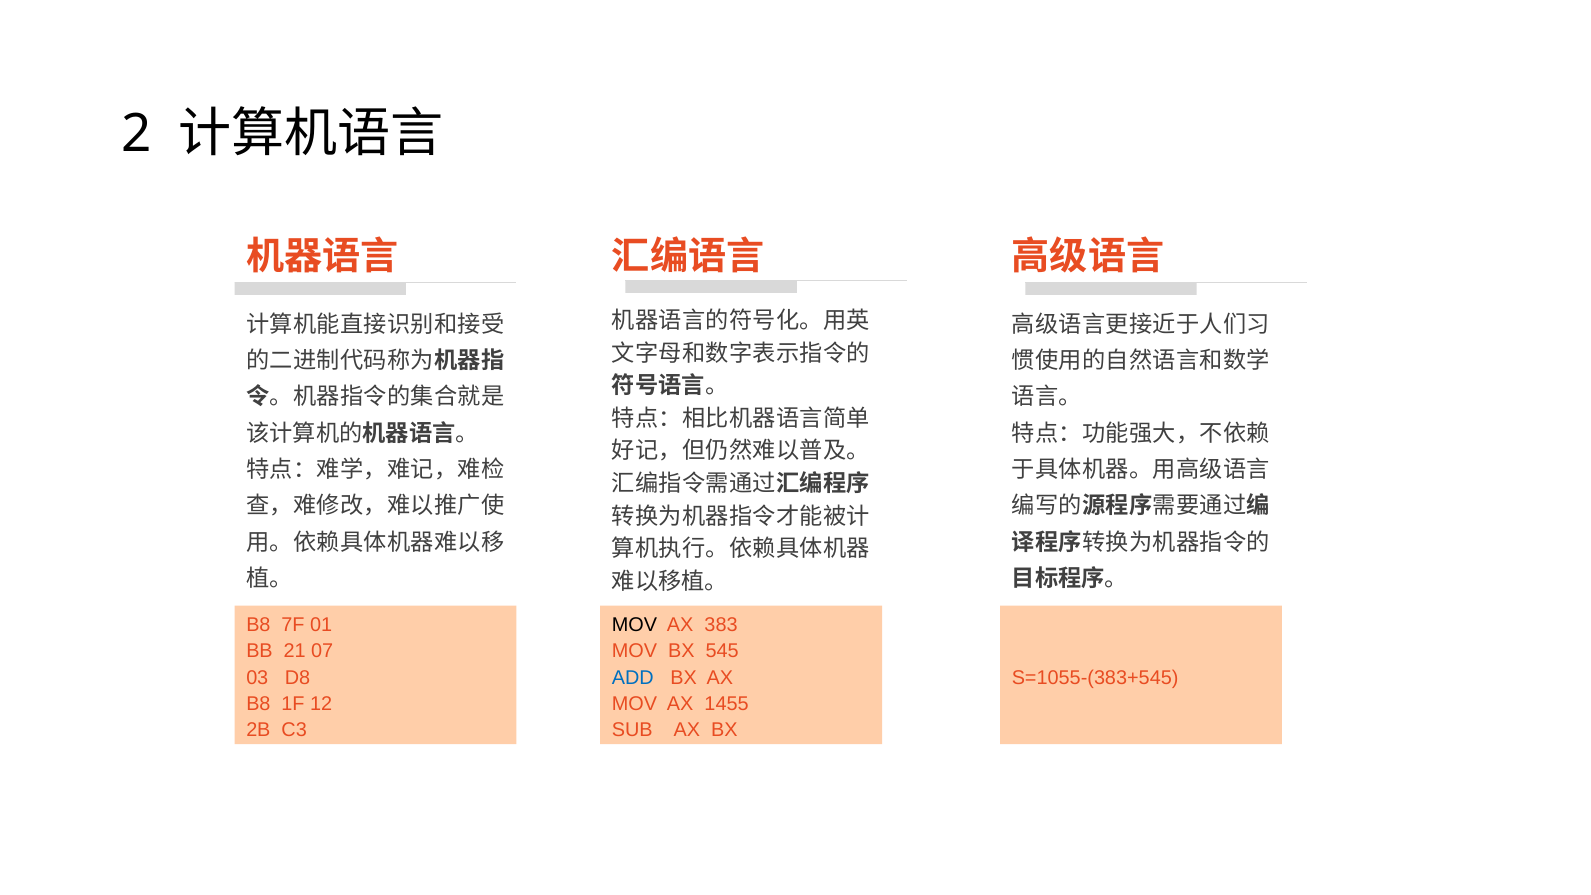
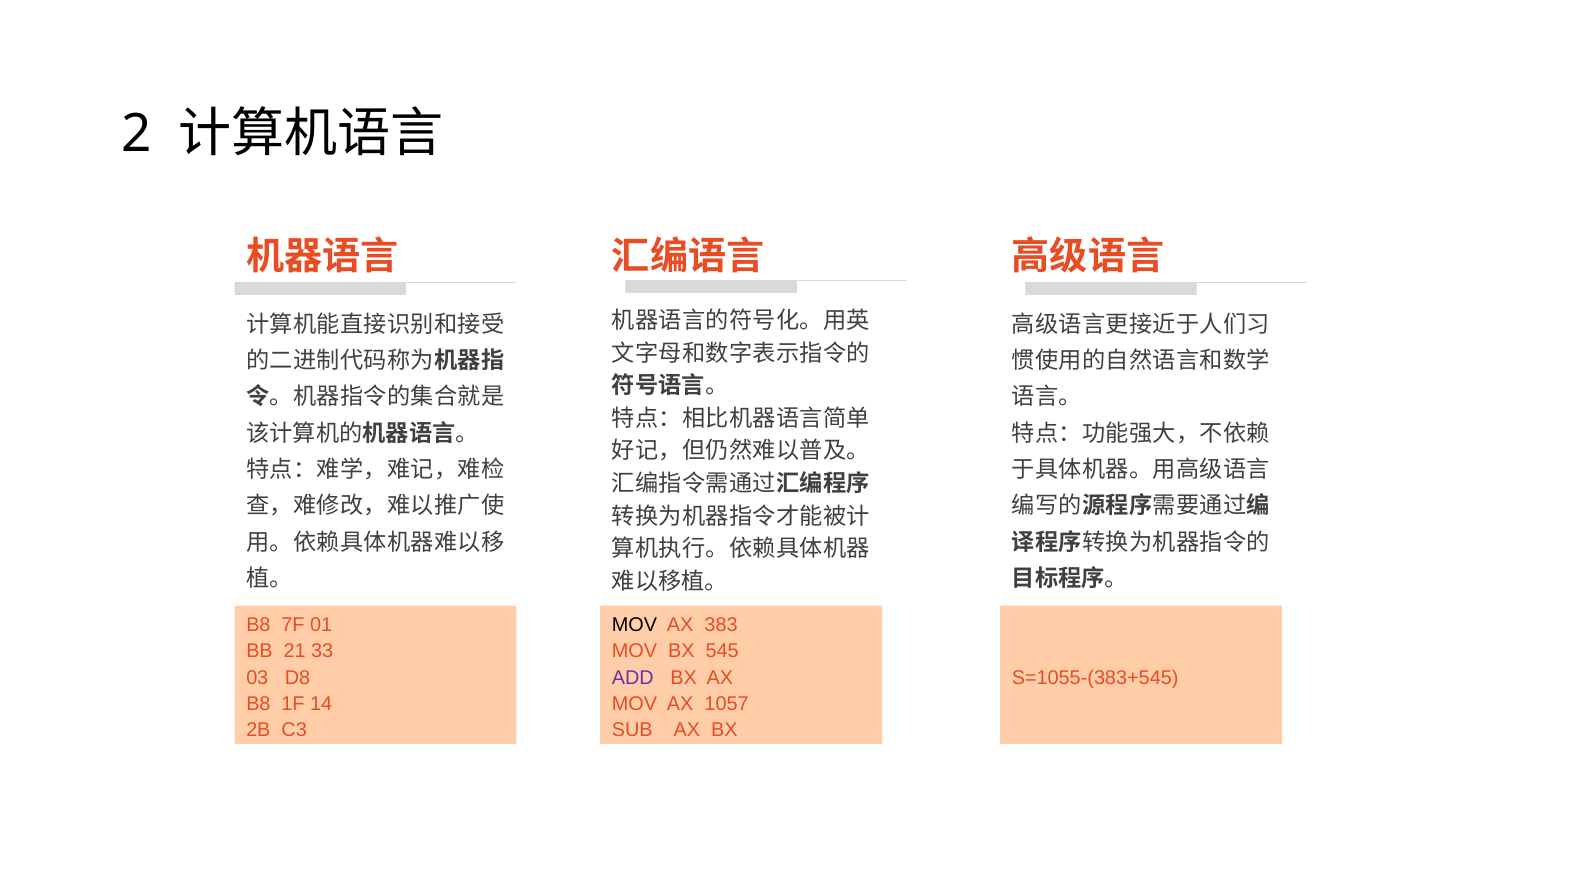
07: 07 -> 33
ADD colour: blue -> purple
12: 12 -> 14
1455: 1455 -> 1057
